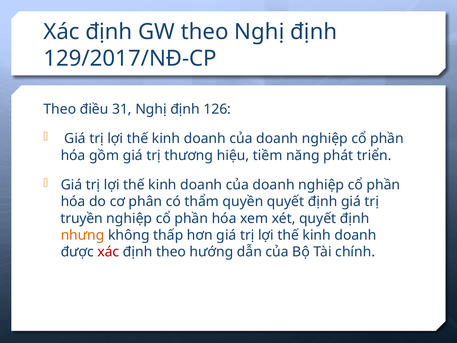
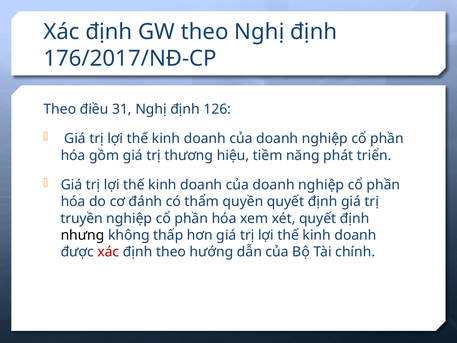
129/2017/NĐ-CP: 129/2017/NĐ-CP -> 176/2017/NĐ-CP
phân: phân -> đánh
nhưng colour: orange -> black
